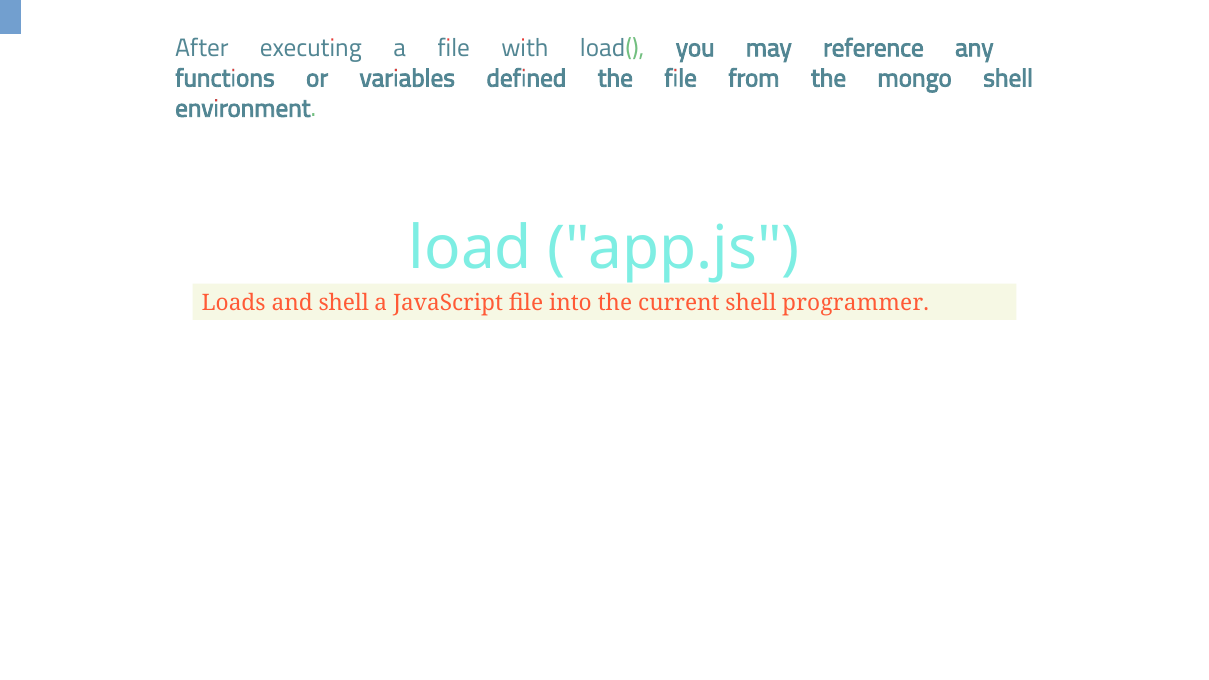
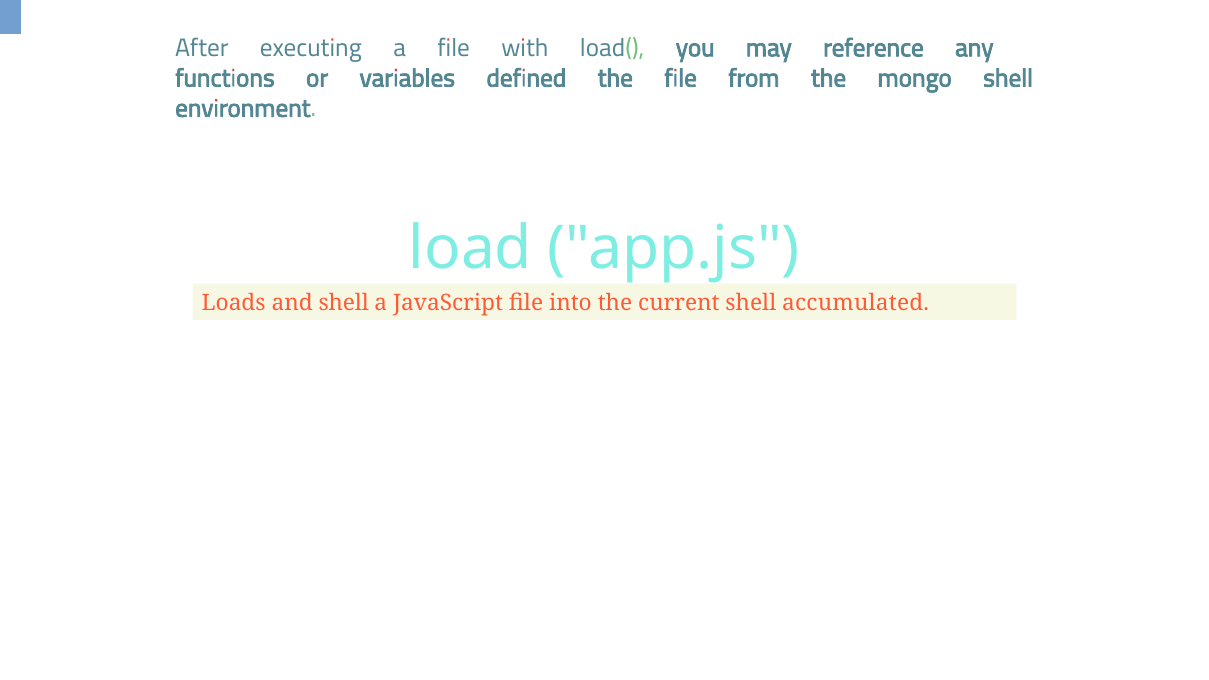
programmer: programmer -> accumulated
